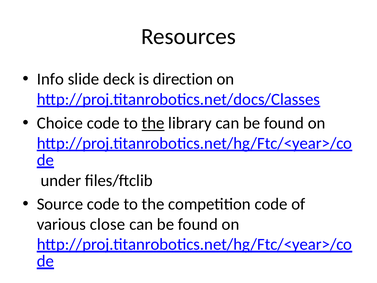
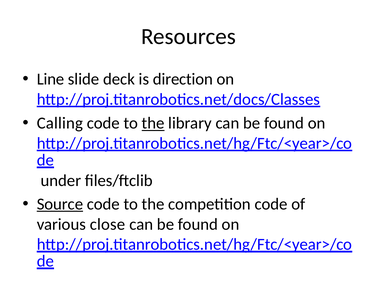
Info: Info -> Line
Choice: Choice -> Calling
Source underline: none -> present
